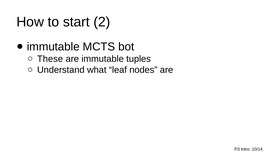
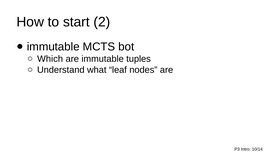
These: These -> Which
